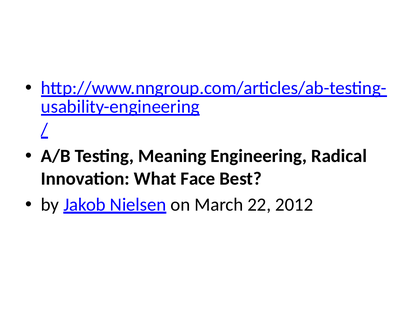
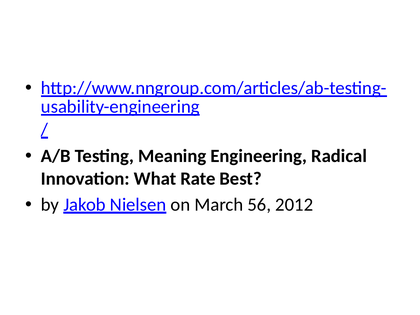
Face: Face -> Rate
22: 22 -> 56
